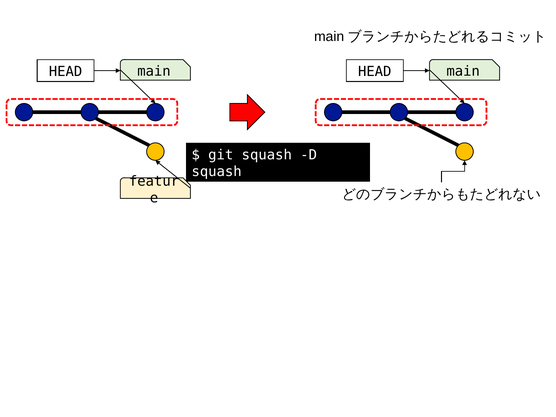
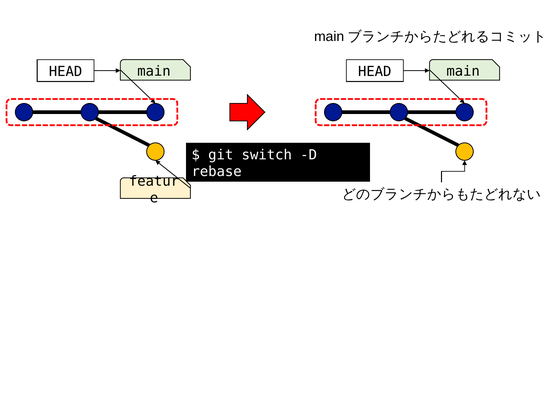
git squash: squash -> switch
squash at (217, 172): squash -> rebase
